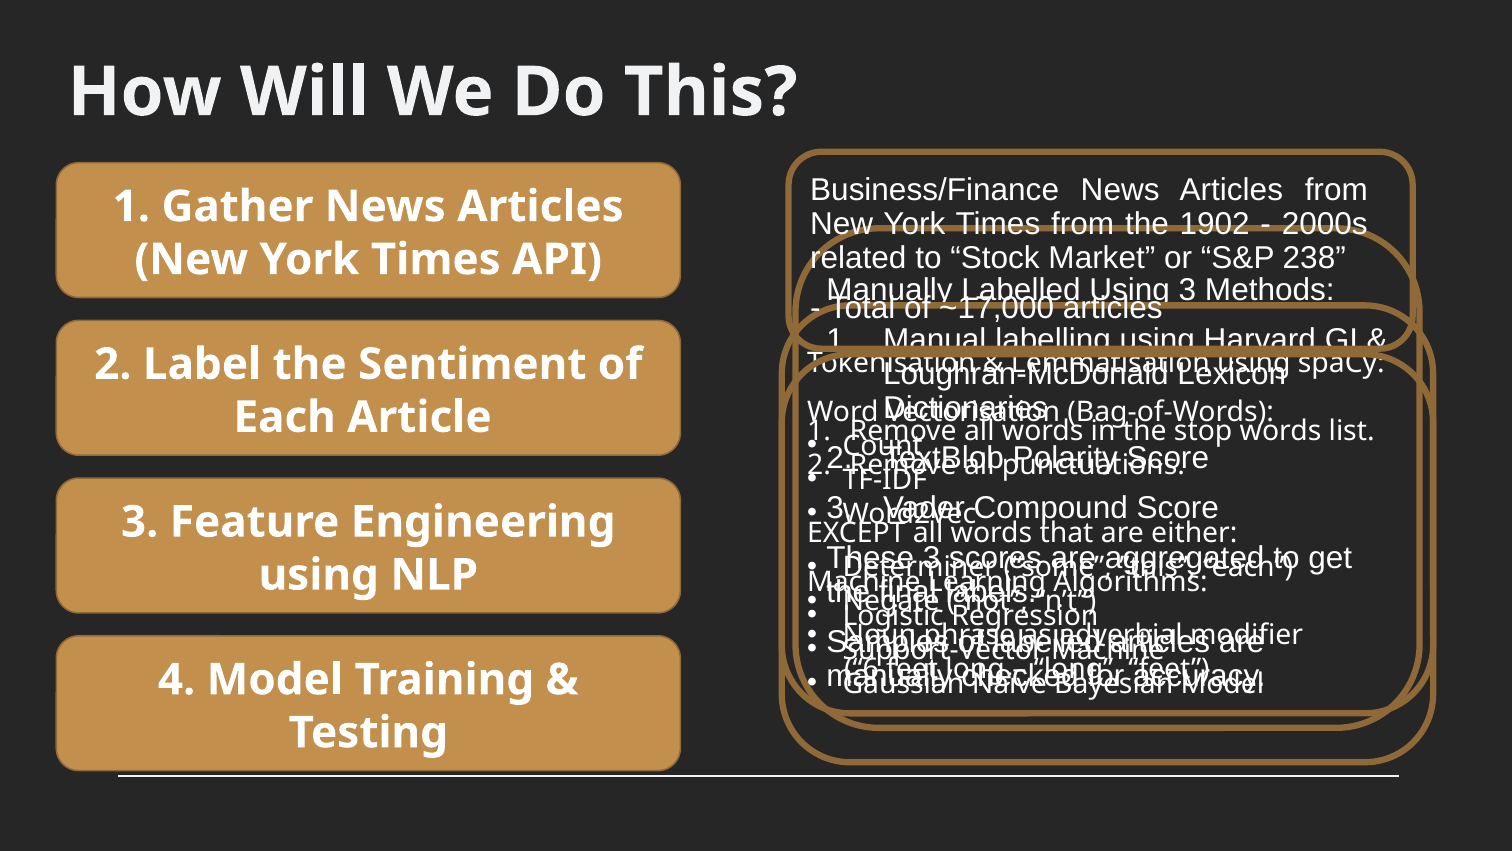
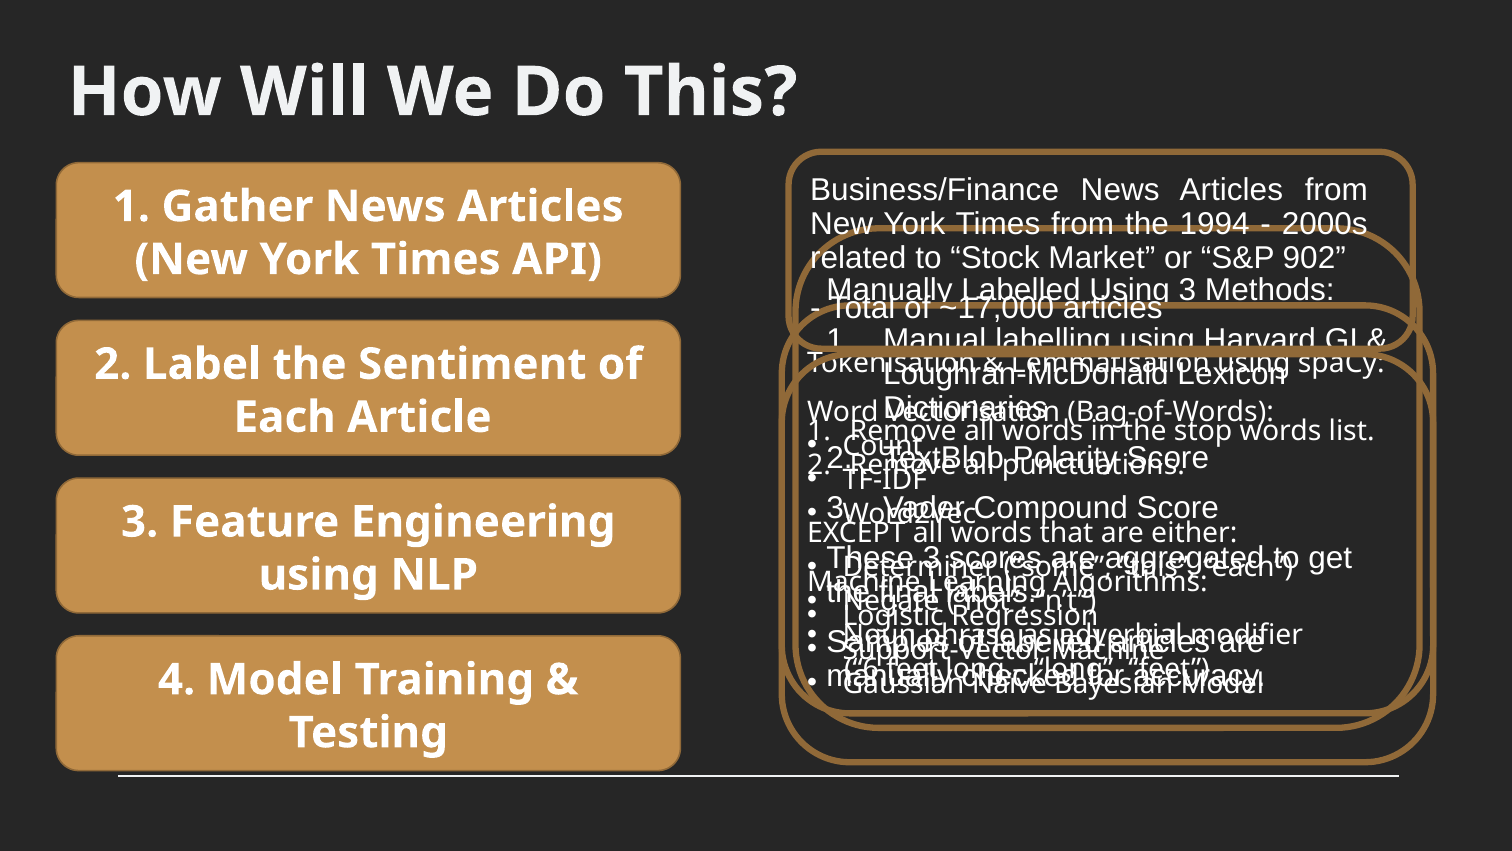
1902: 1902 -> 1994
238: 238 -> 902
